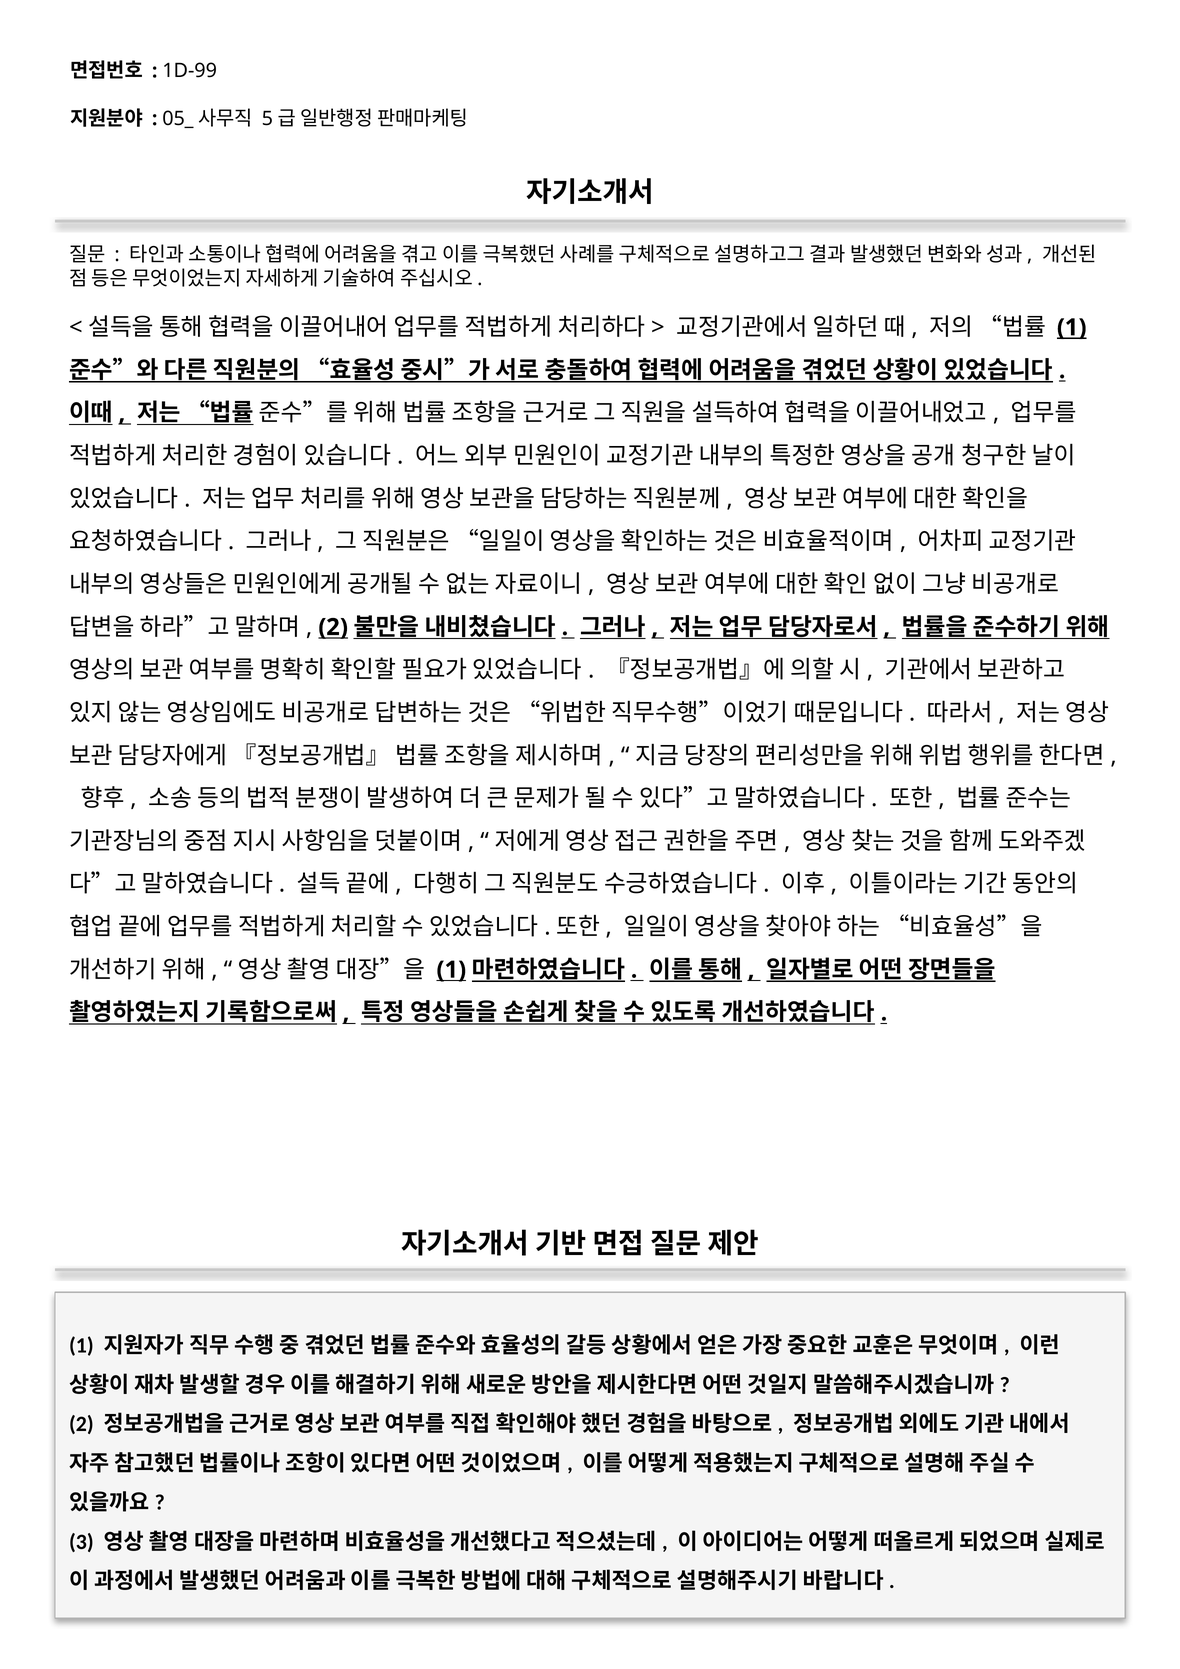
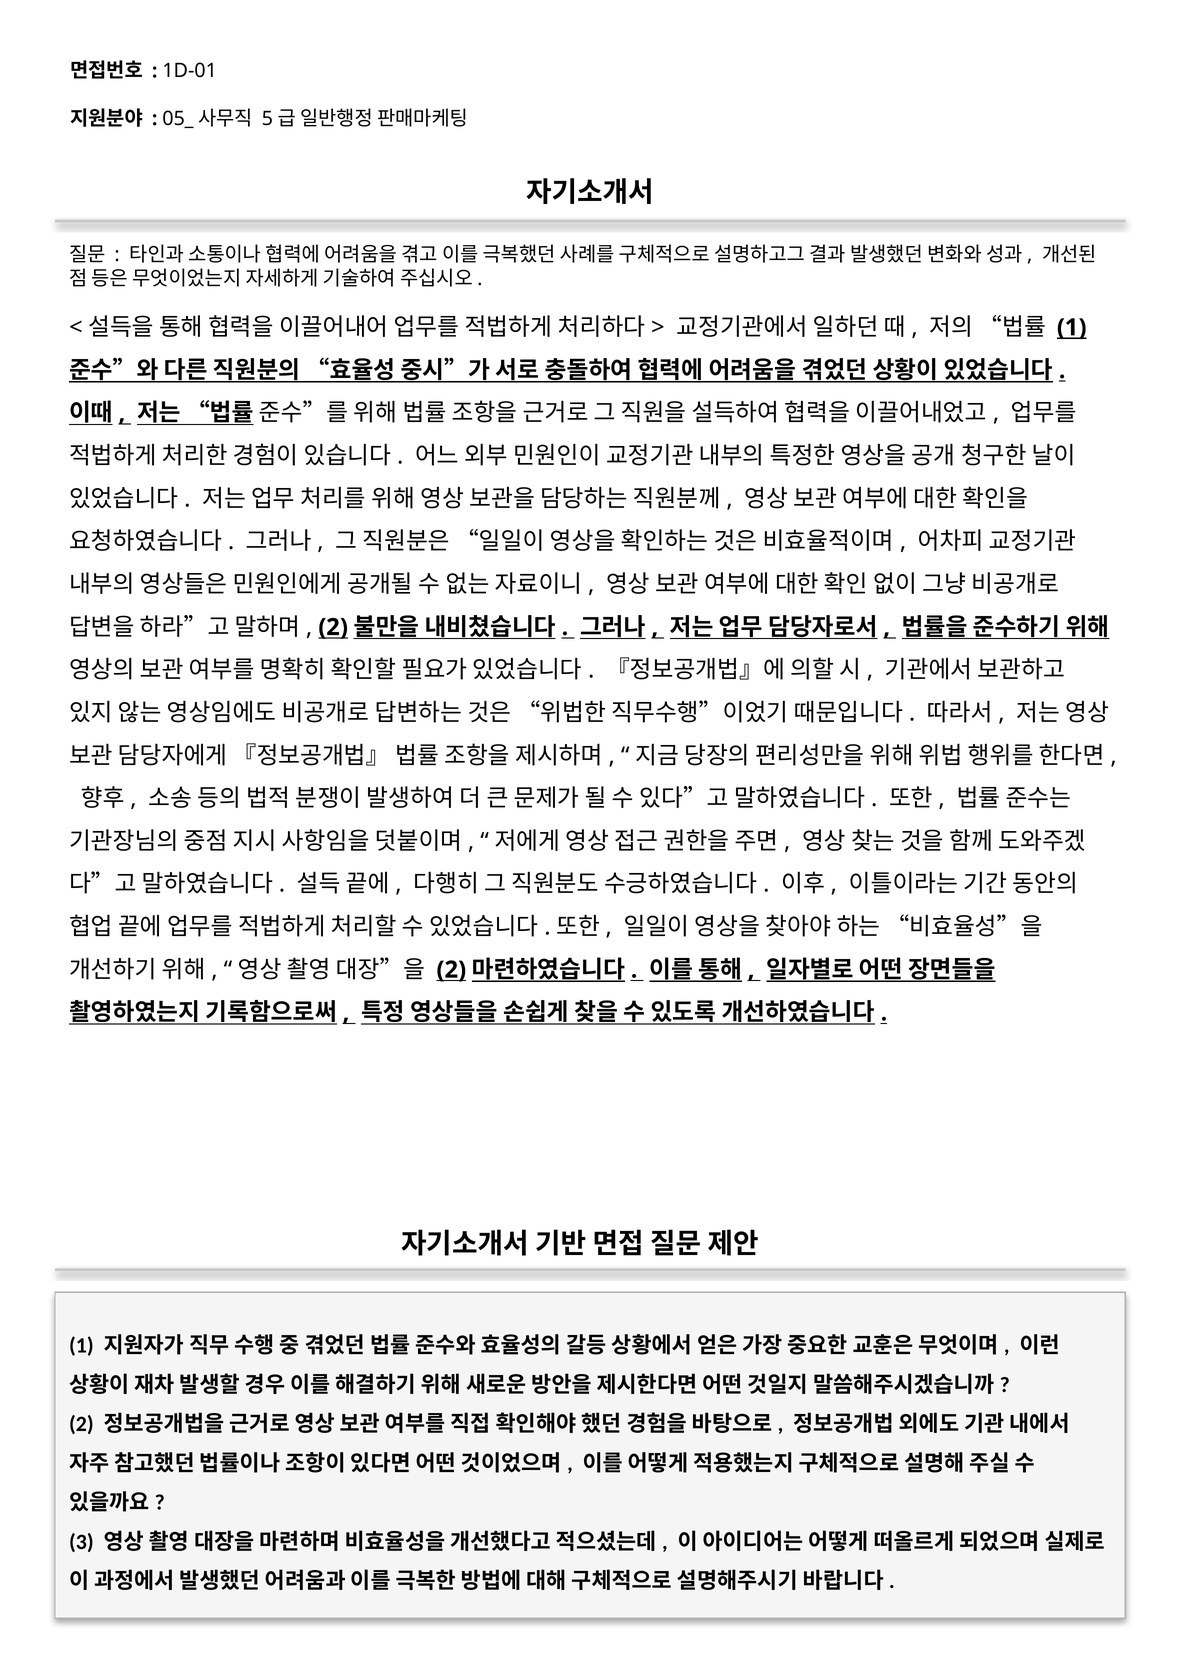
1D-99: 1D-99 -> 1D-01
1 at (451, 970): 1 -> 2
